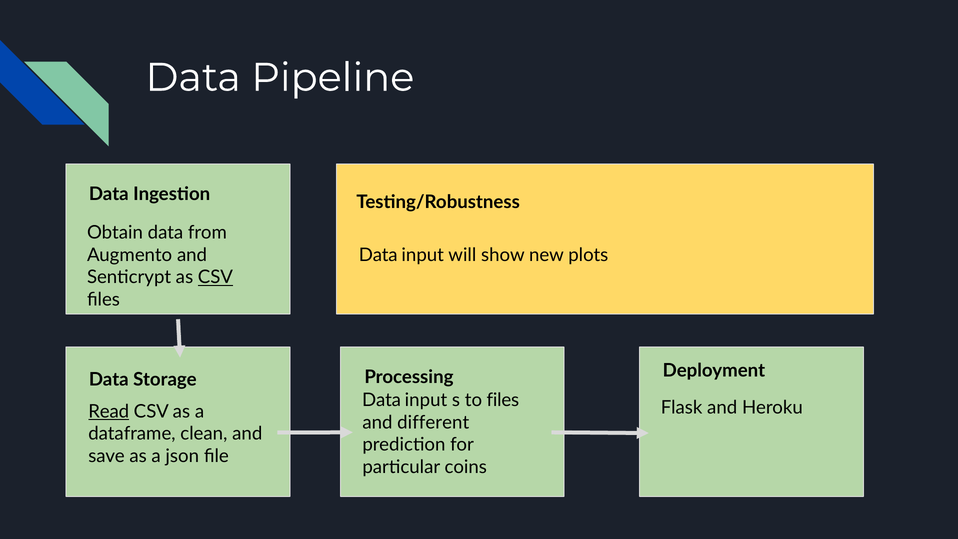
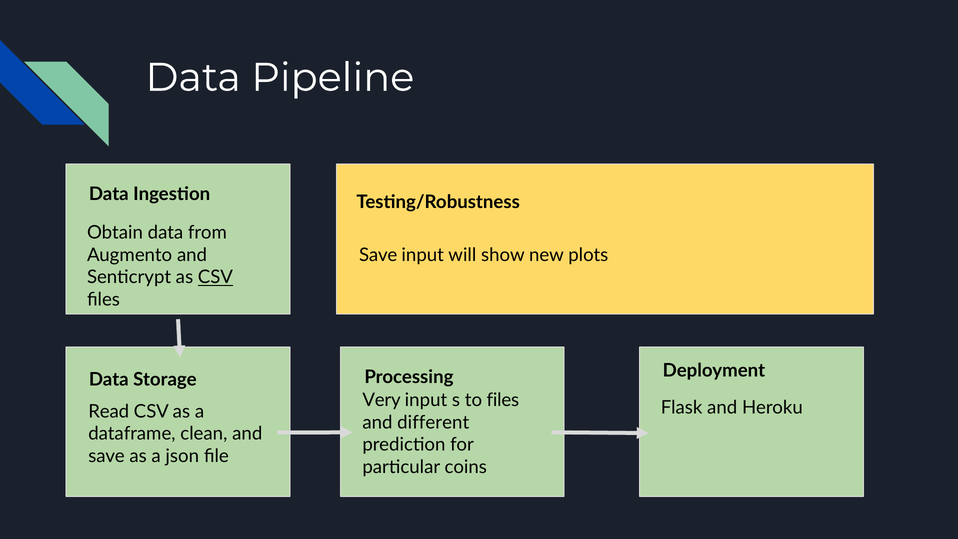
Data at (378, 255): Data -> Save
Data at (382, 400): Data -> Very
Read underline: present -> none
